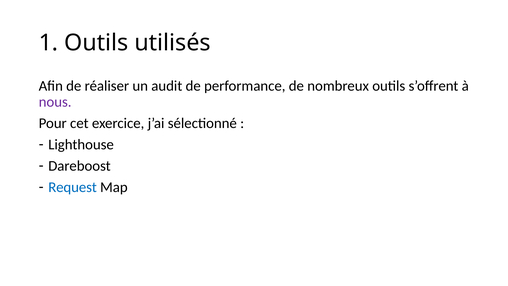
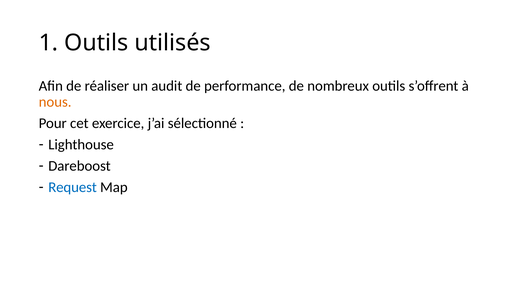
nous colour: purple -> orange
